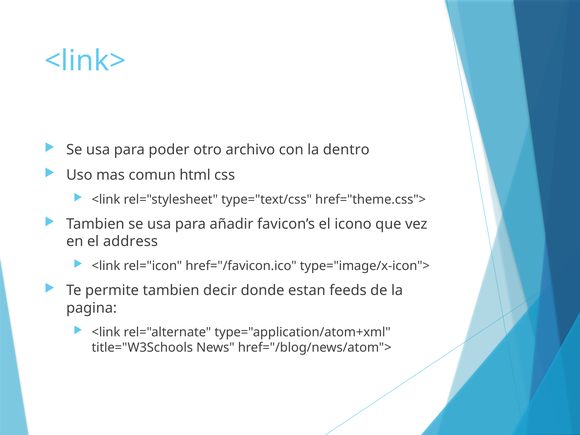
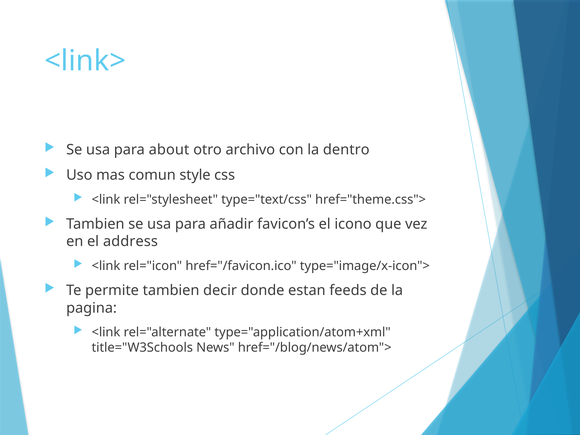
poder: poder -> about
html: html -> style
